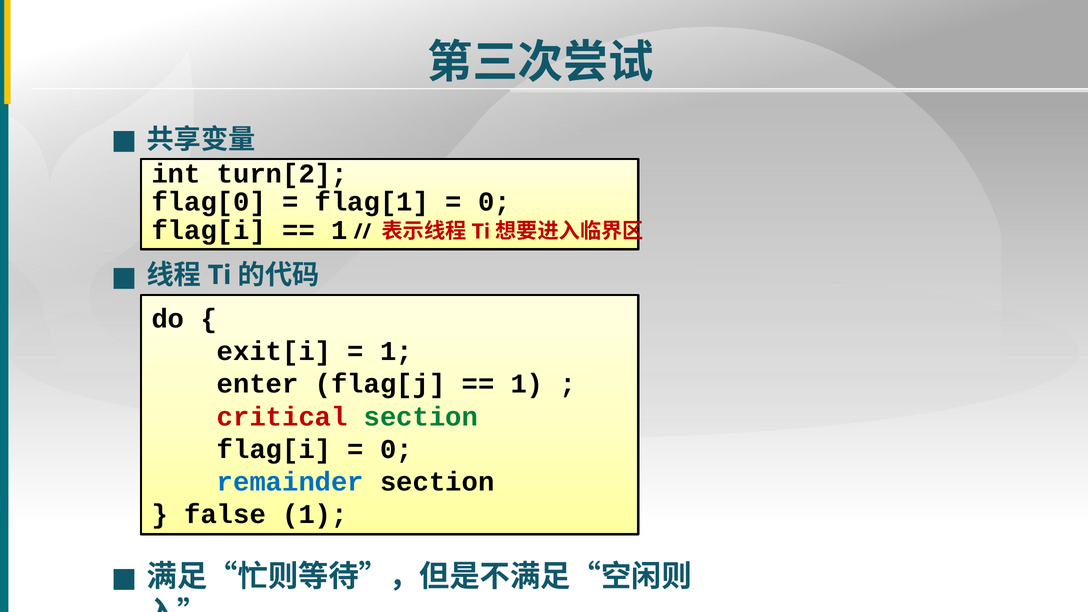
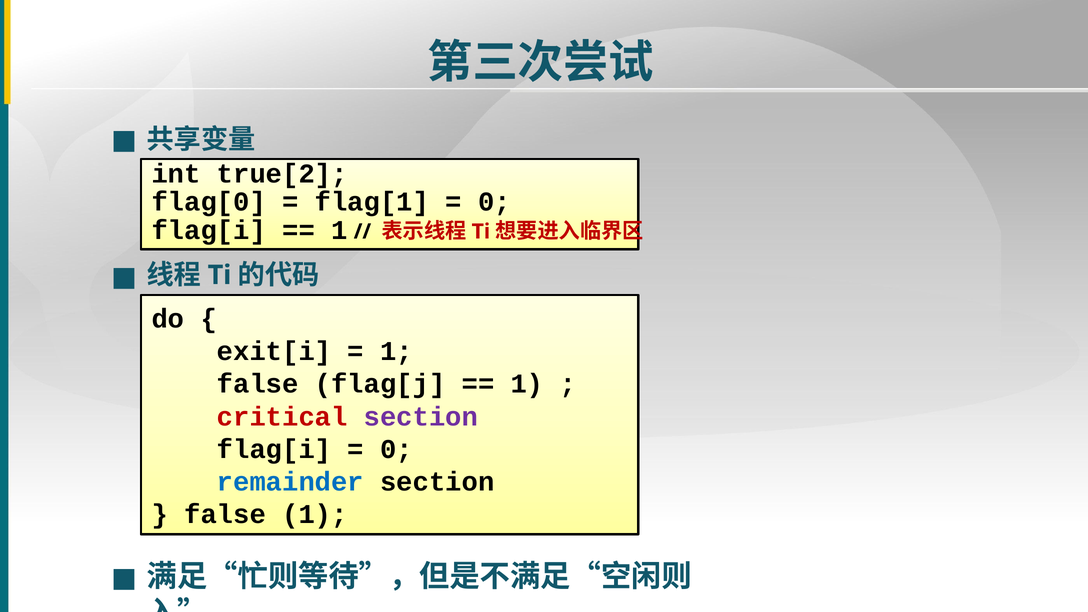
turn[2: turn[2 -> true[2
enter at (258, 384): enter -> false
section at (421, 417) colour: green -> purple
